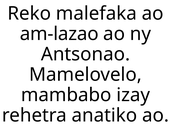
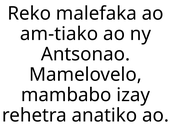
am-lazao: am-lazao -> am-tiako
